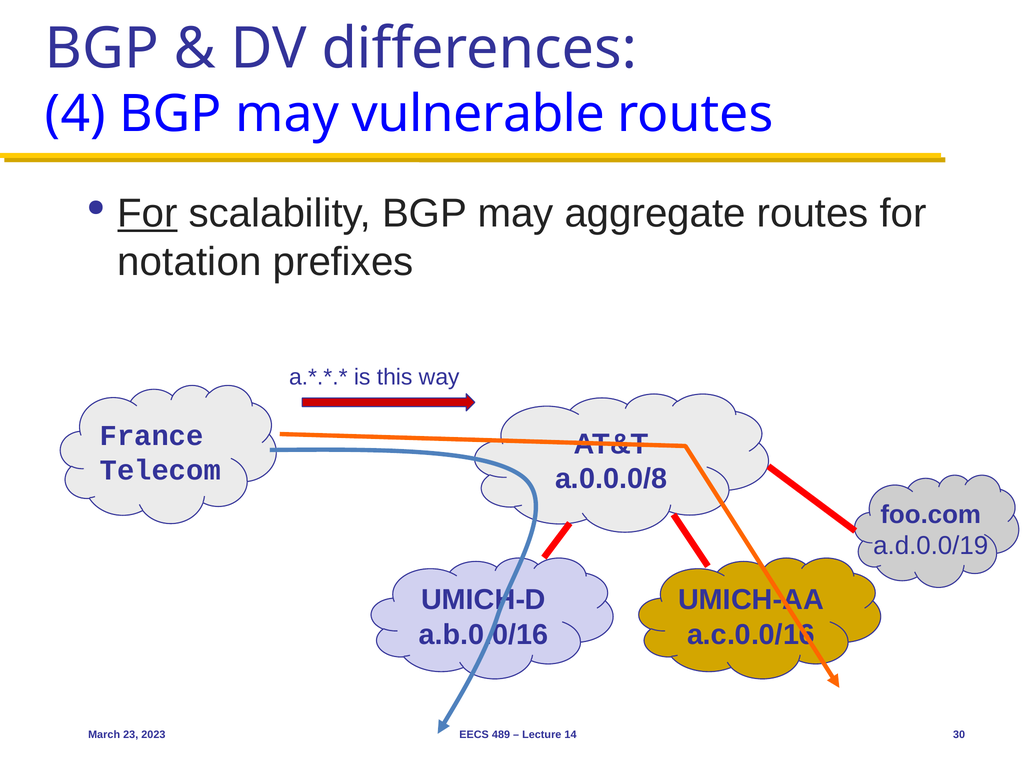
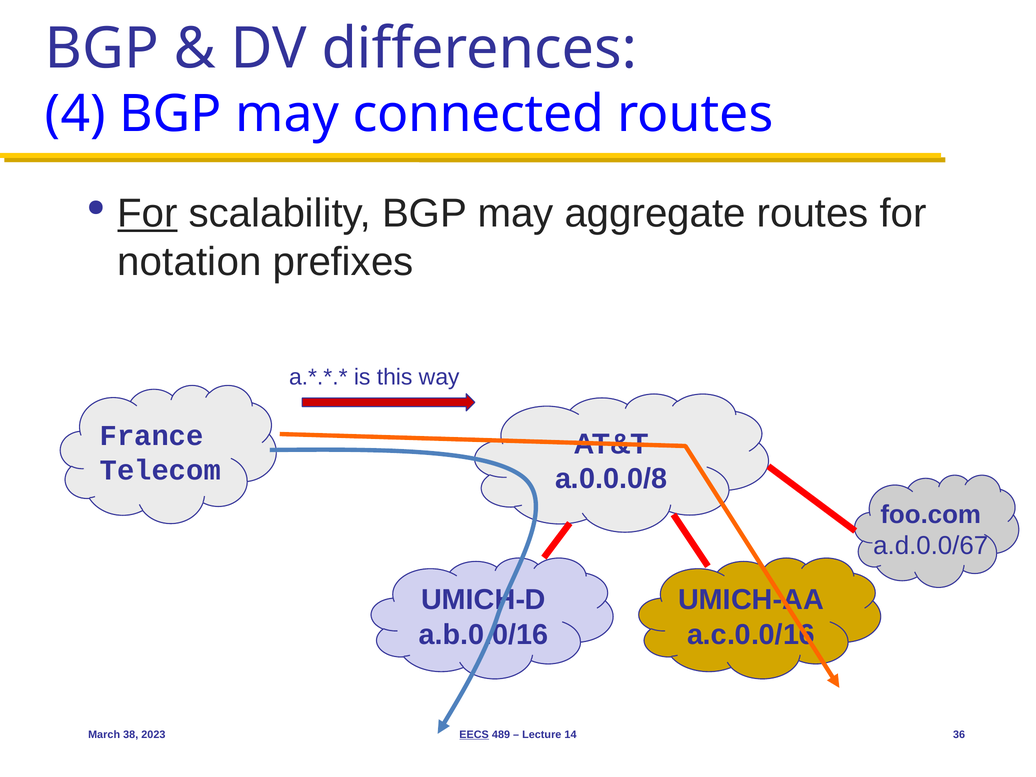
vulnerable: vulnerable -> connected
a.d.0.0/19: a.d.0.0/19 -> a.d.0.0/67
23: 23 -> 38
EECS underline: none -> present
30: 30 -> 36
